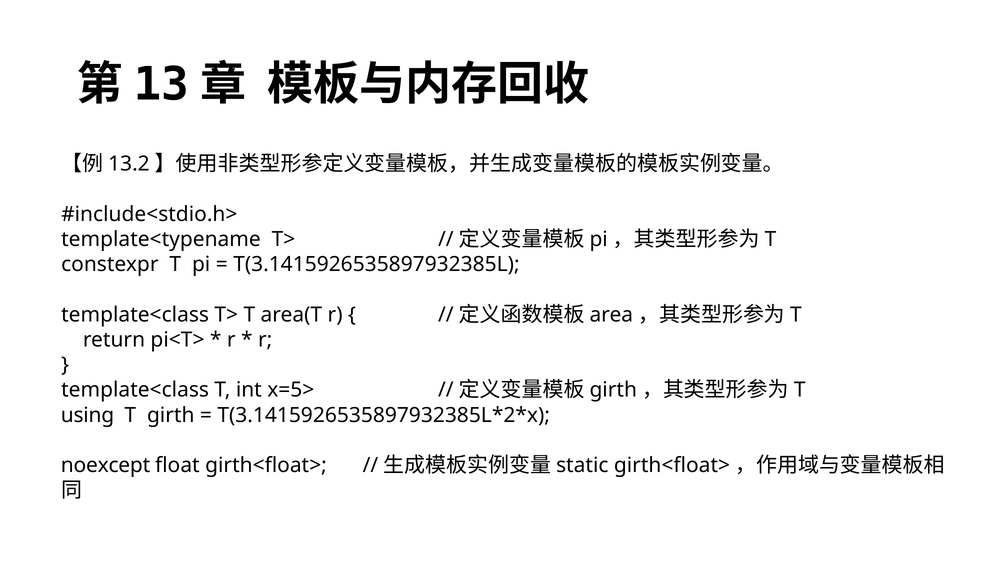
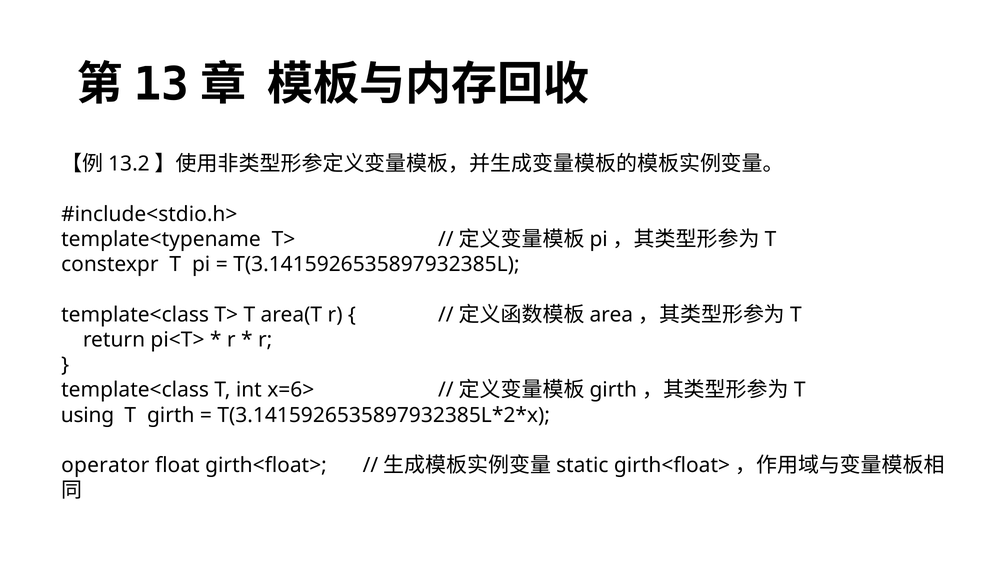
x=5>: x=5> -> x=6>
noexcept: noexcept -> operator
